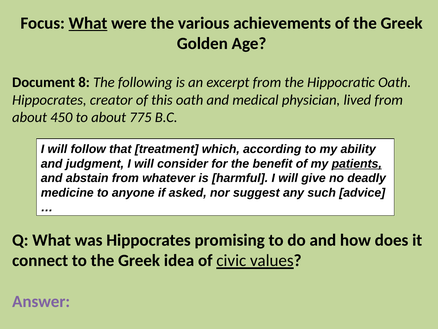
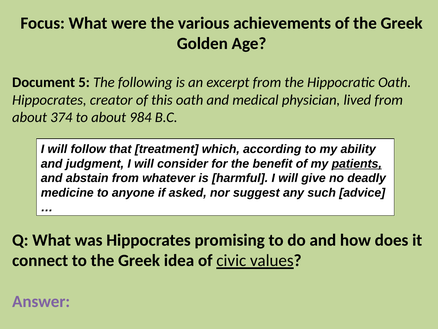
What at (88, 23) underline: present -> none
8: 8 -> 5
450: 450 -> 374
775: 775 -> 984
